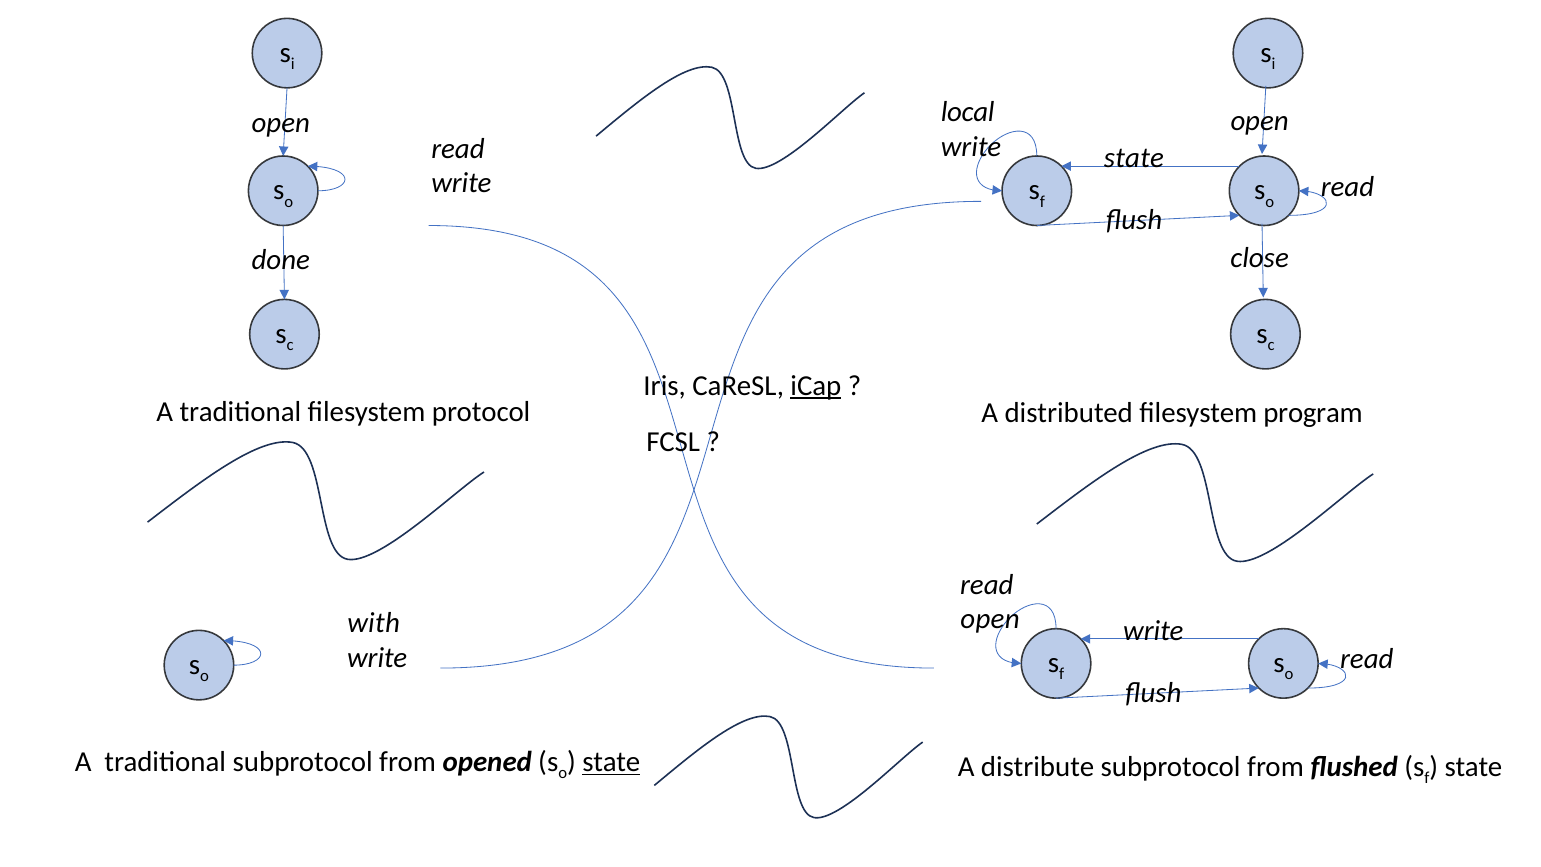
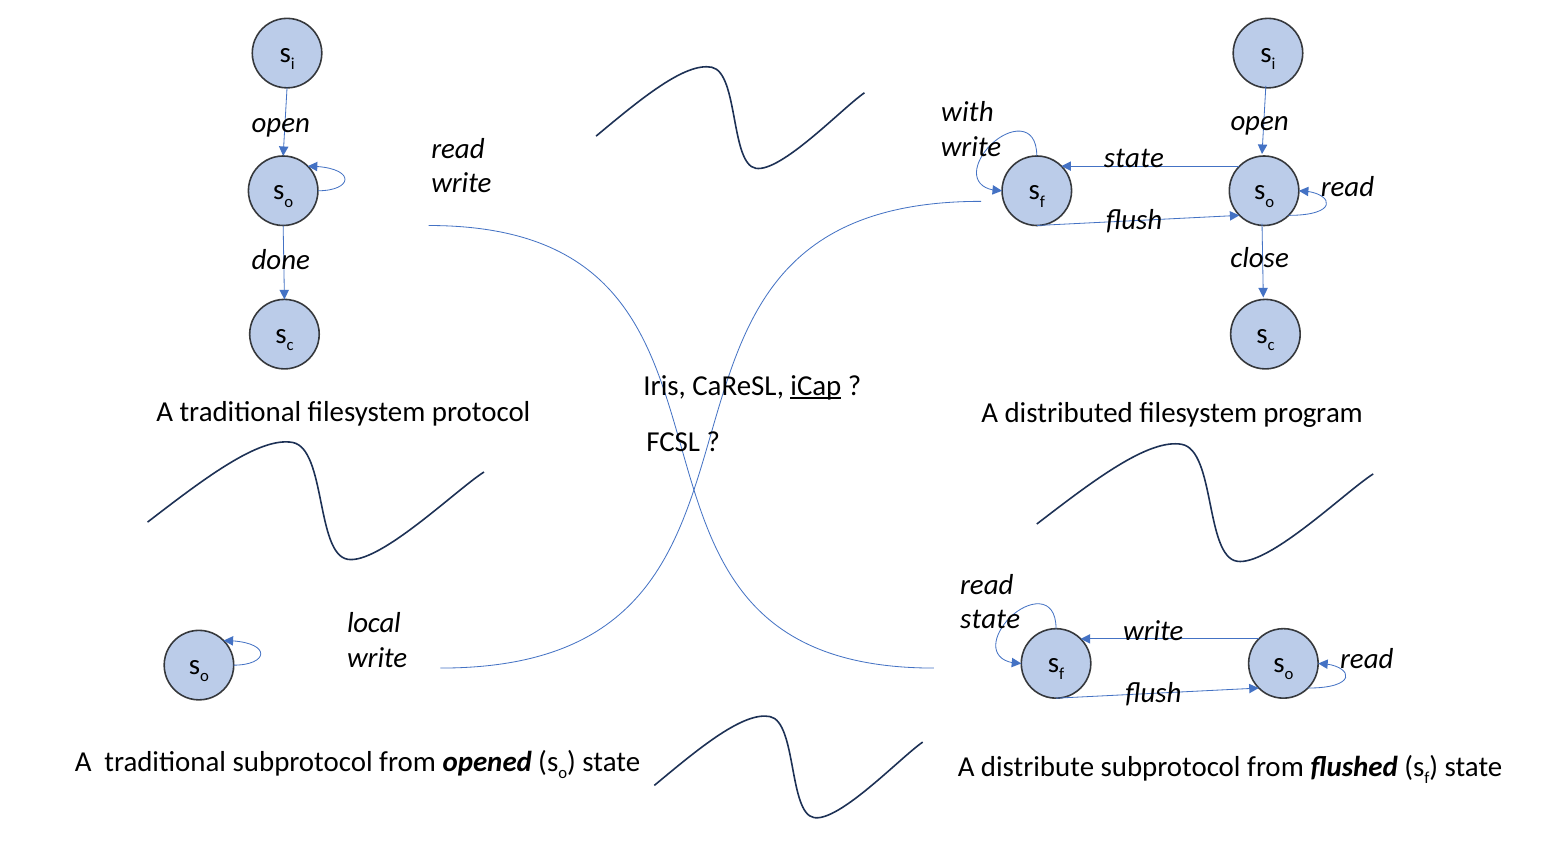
local: local -> with
open at (990, 619): open -> state
with: with -> local
state at (611, 762) underline: present -> none
